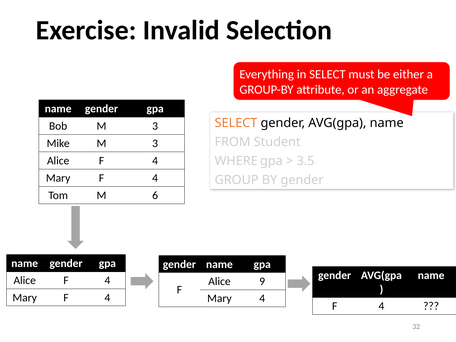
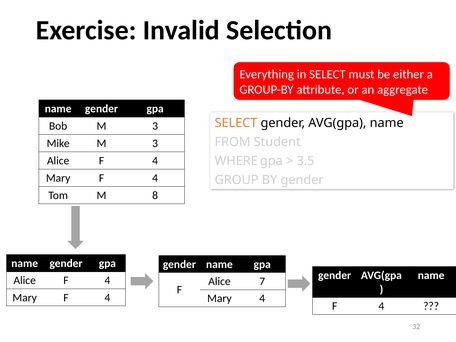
6: 6 -> 8
9: 9 -> 7
